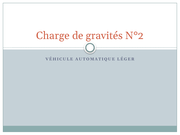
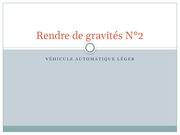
Charge: Charge -> Rendre
